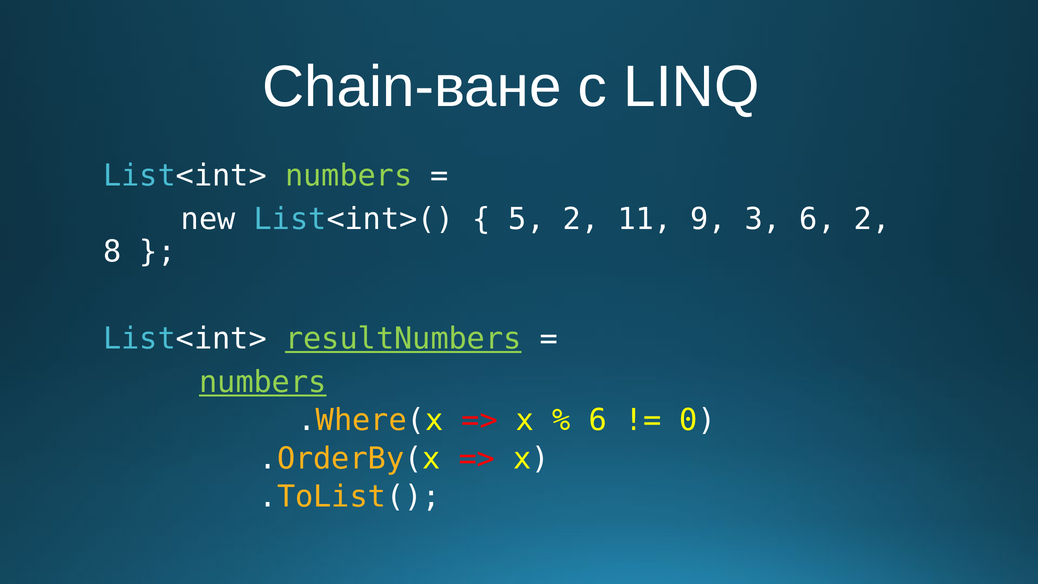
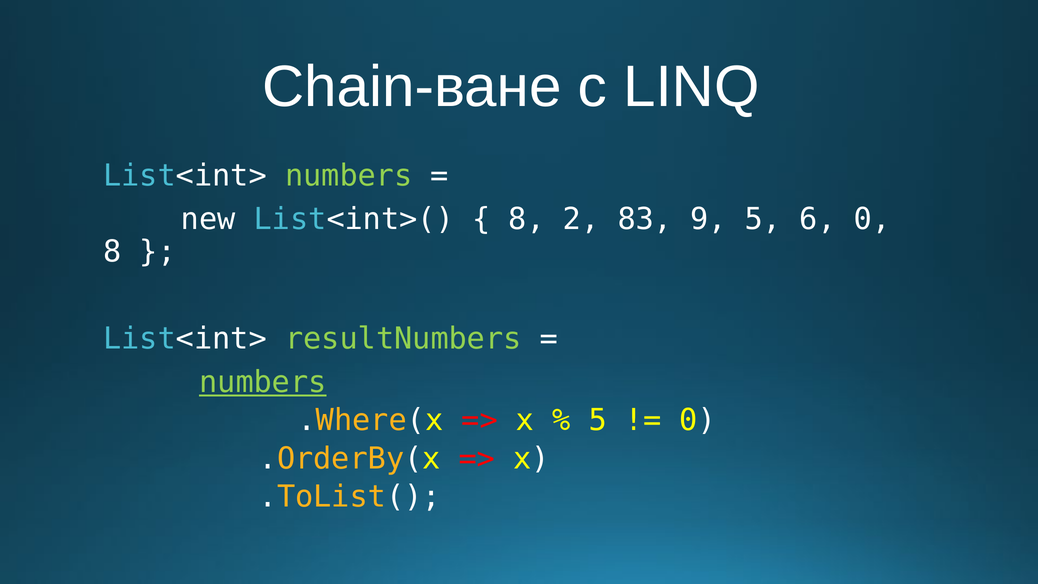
5 at (527, 219): 5 -> 8
11: 11 -> 83
9 3: 3 -> 5
6 2: 2 -> 0
resultNumbers underline: present -> none
6 at (598, 420): 6 -> 5
